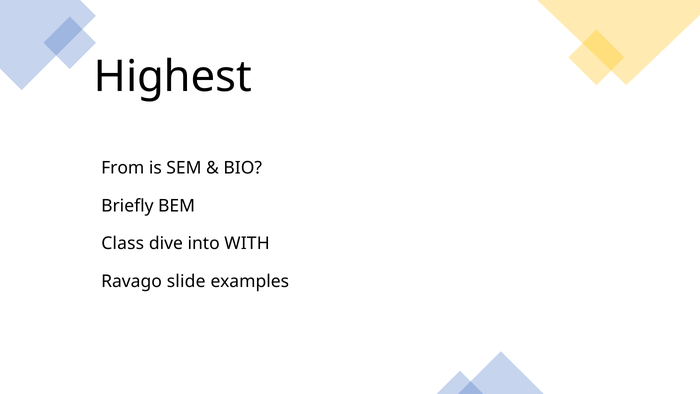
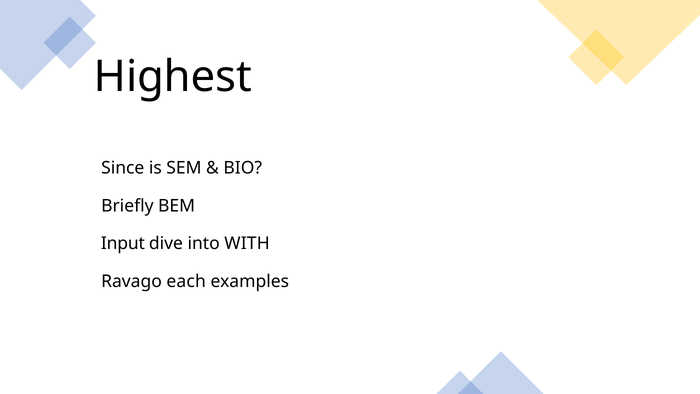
From: From -> Since
Class: Class -> Input
slide: slide -> each
